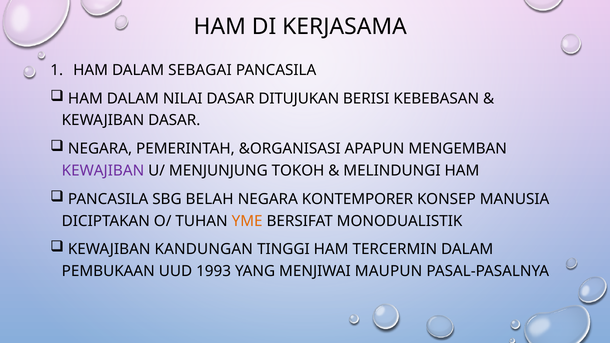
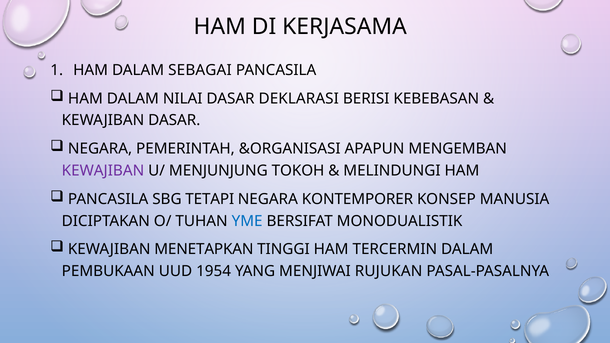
DITUJUKAN: DITUJUKAN -> DEKLARASI
BELAH: BELAH -> TETAPI
YME colour: orange -> blue
KANDUNGAN: KANDUNGAN -> MENETAPKAN
1993: 1993 -> 1954
MAUPUN: MAUPUN -> RUJUKAN
